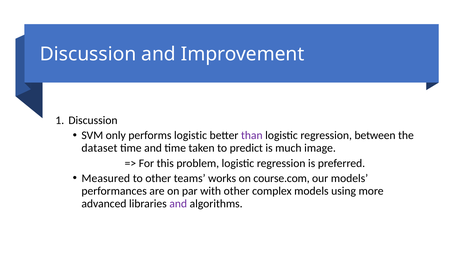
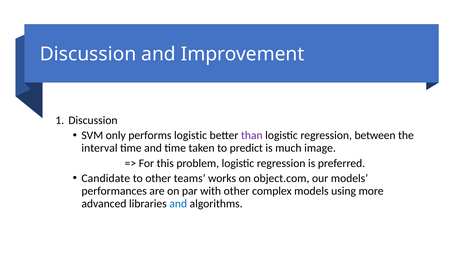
dataset: dataset -> interval
Measured: Measured -> Candidate
course.com: course.com -> object.com
and at (178, 204) colour: purple -> blue
